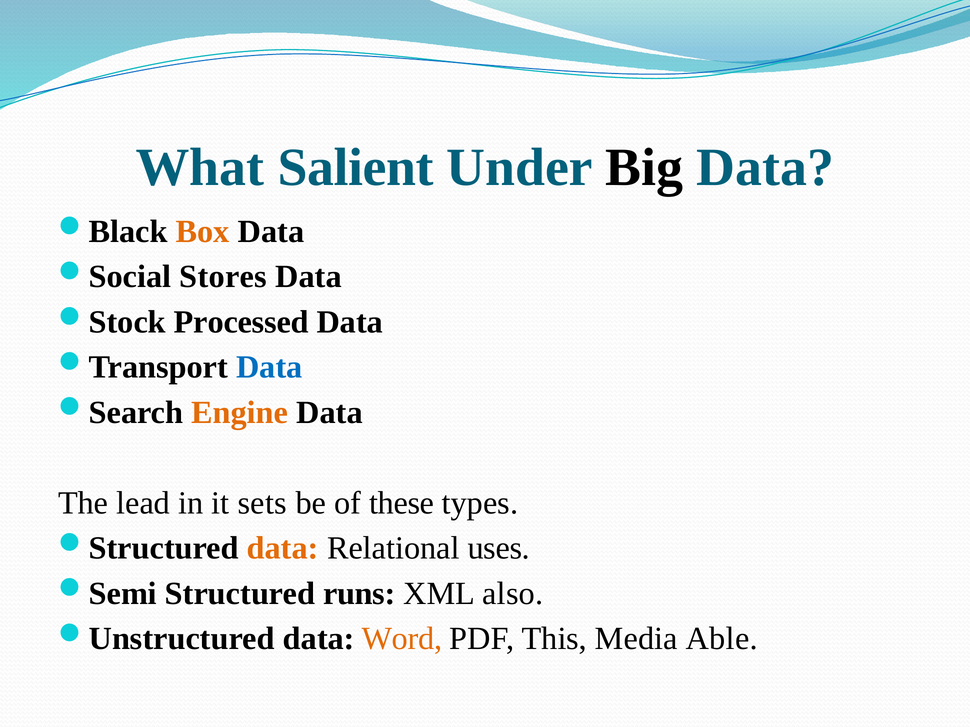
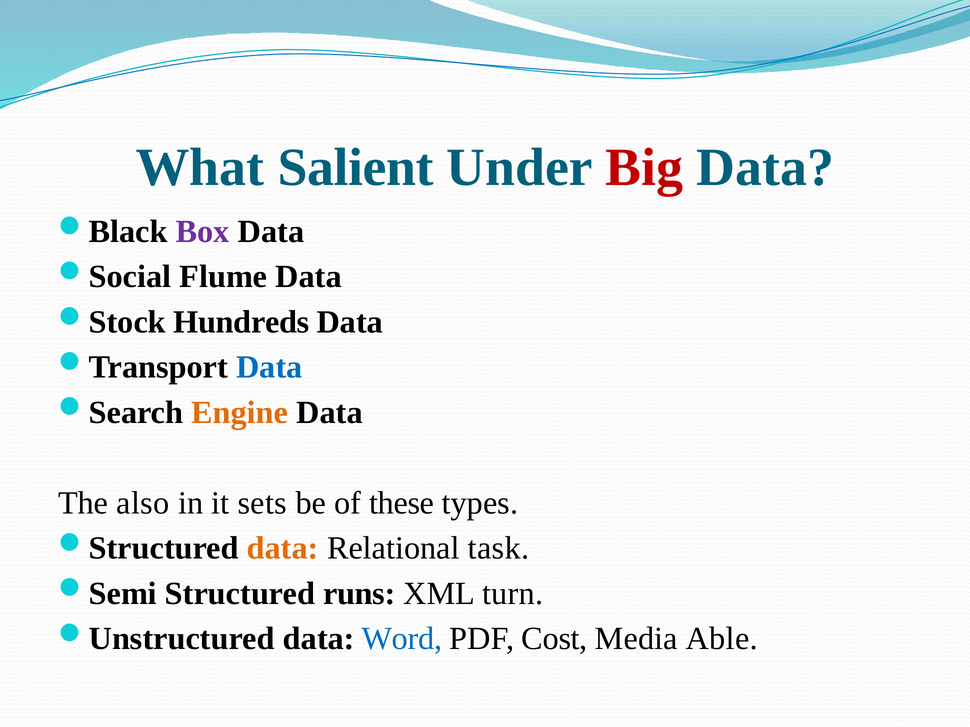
Big colour: black -> red
Box colour: orange -> purple
Stores: Stores -> Flume
Processed: Processed -> Hundreds
lead: lead -> also
uses: uses -> task
also: also -> turn
Word colour: orange -> blue
This: This -> Cost
